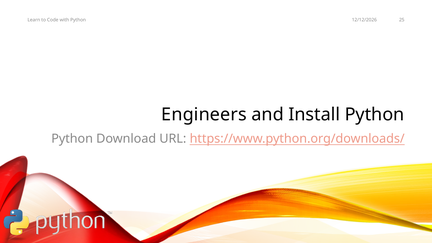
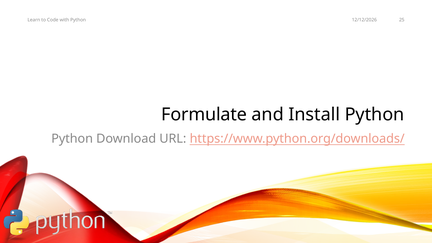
Engineers: Engineers -> Formulate
